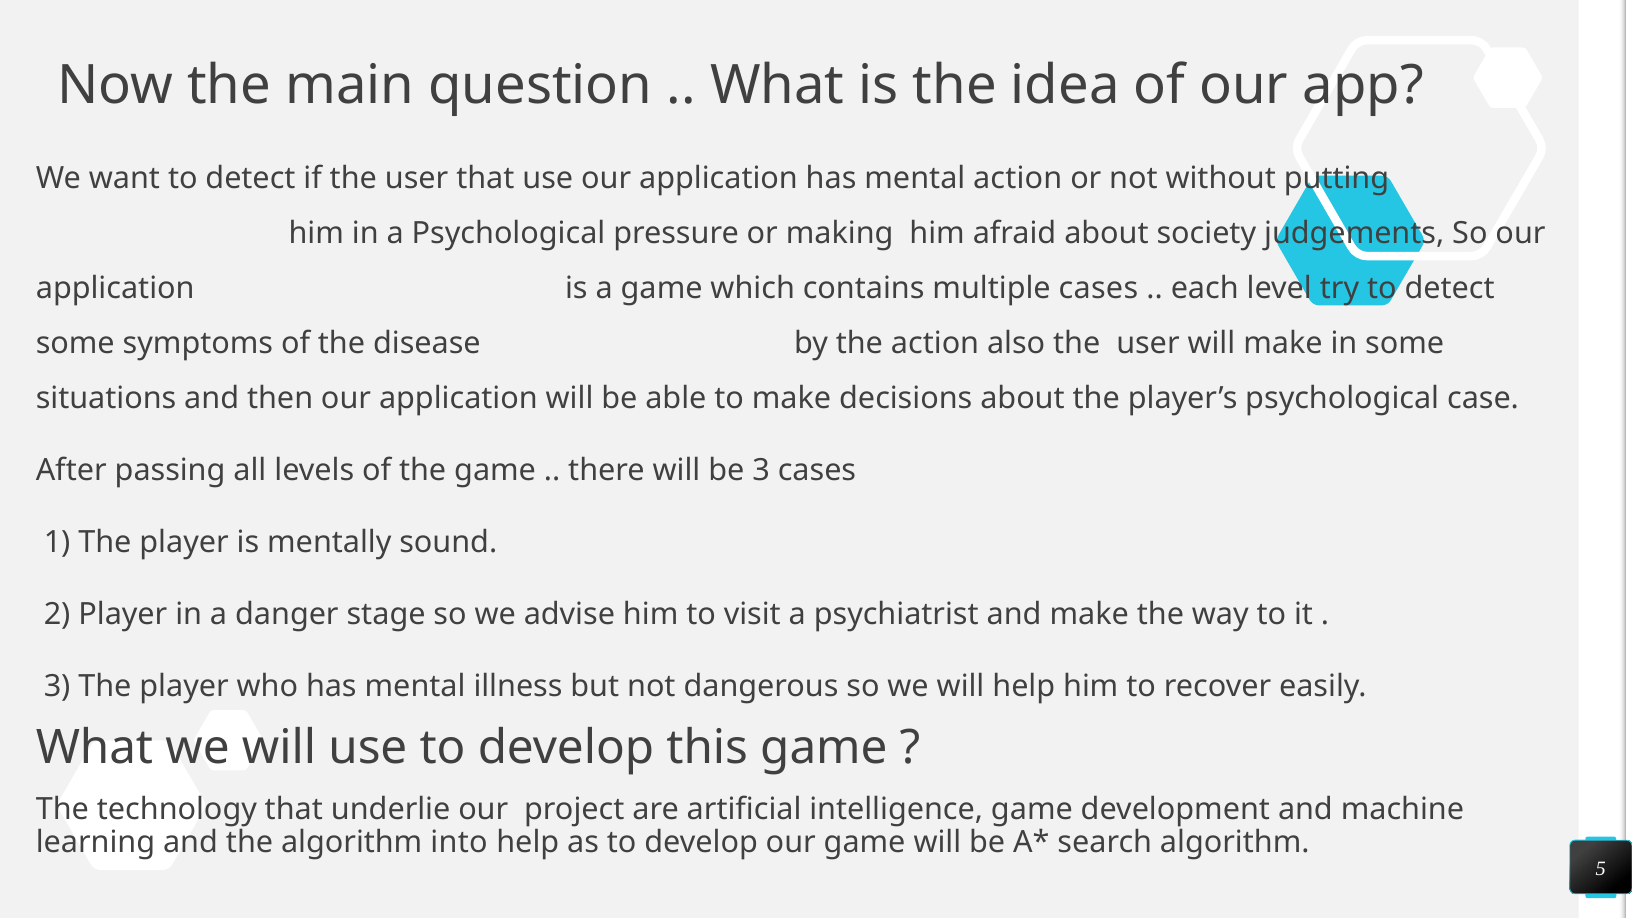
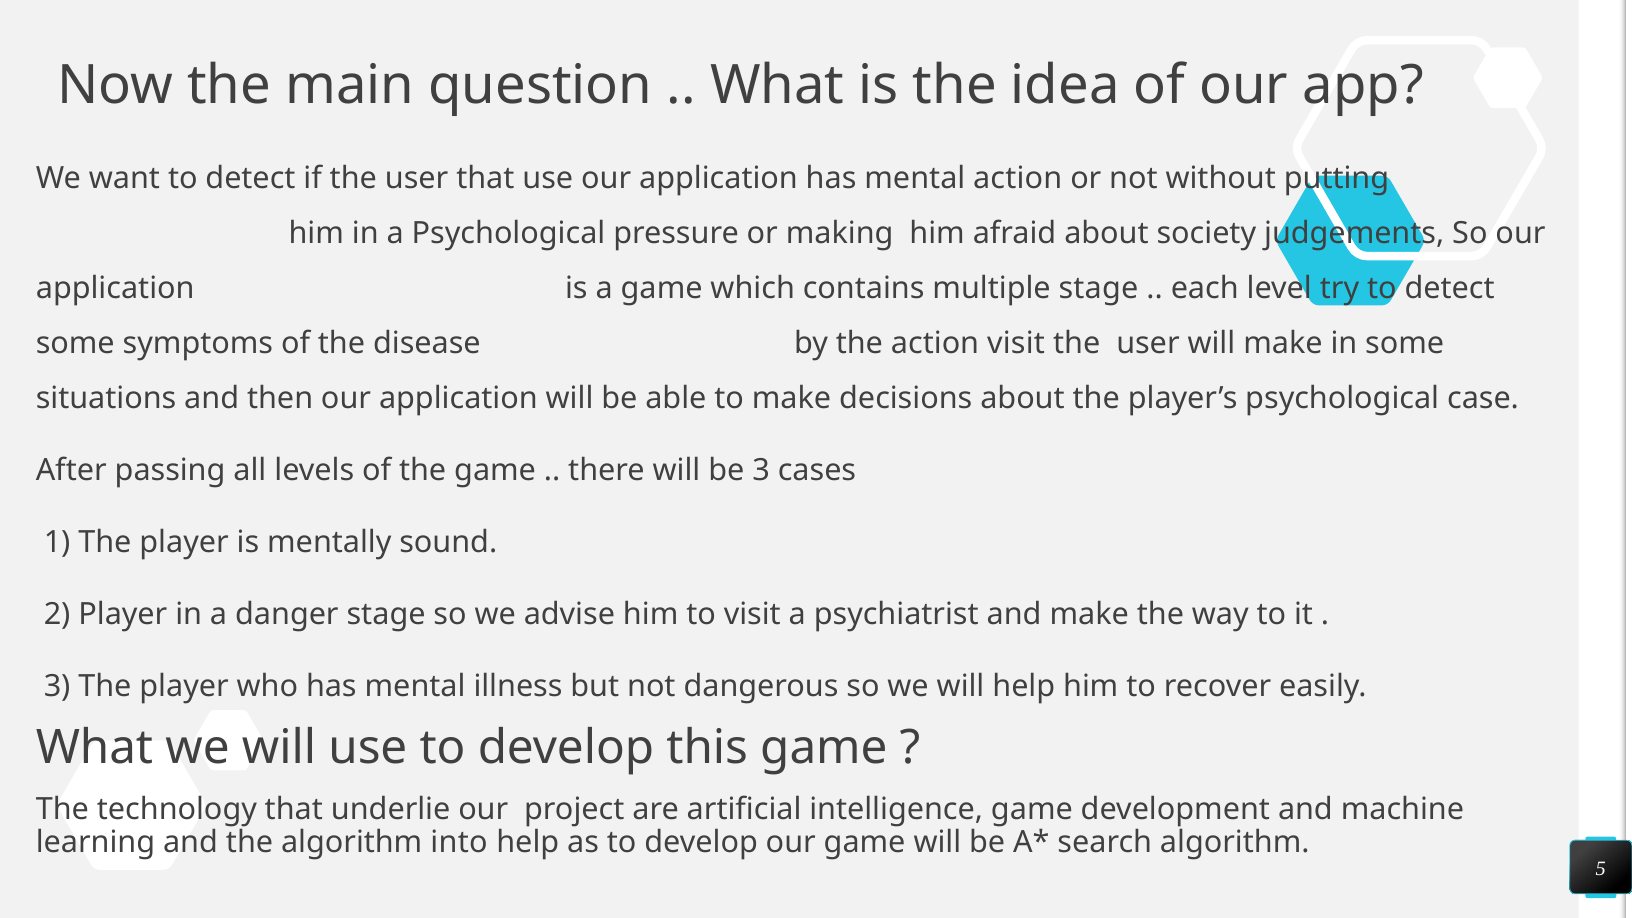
multiple cases: cases -> stage
action also: also -> visit
